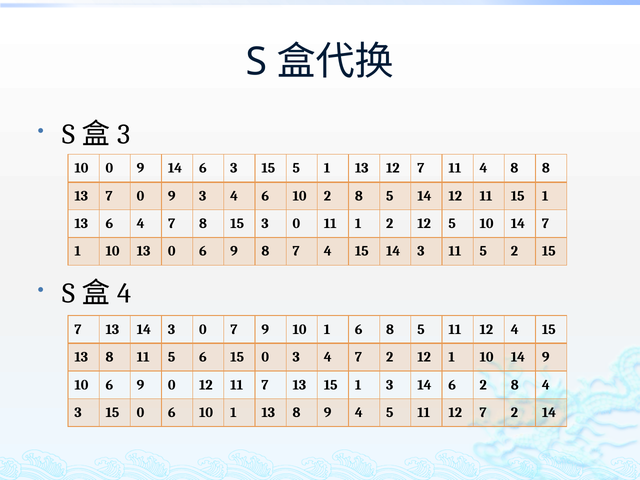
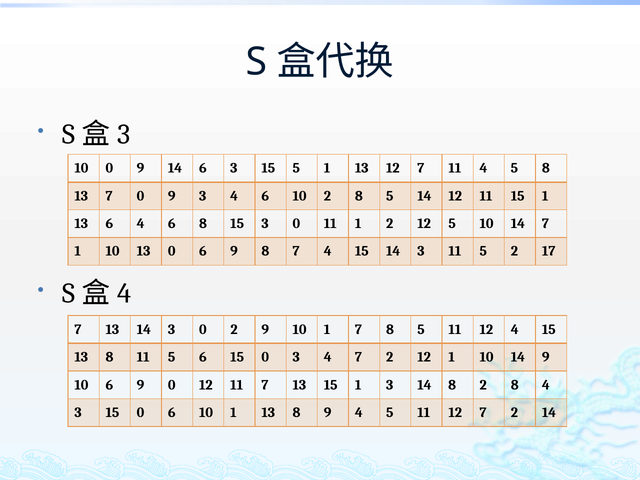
11 4 8: 8 -> 5
6 4 7: 7 -> 6
2 15: 15 -> 17
0 7: 7 -> 2
1 6: 6 -> 7
3 14 6: 6 -> 8
